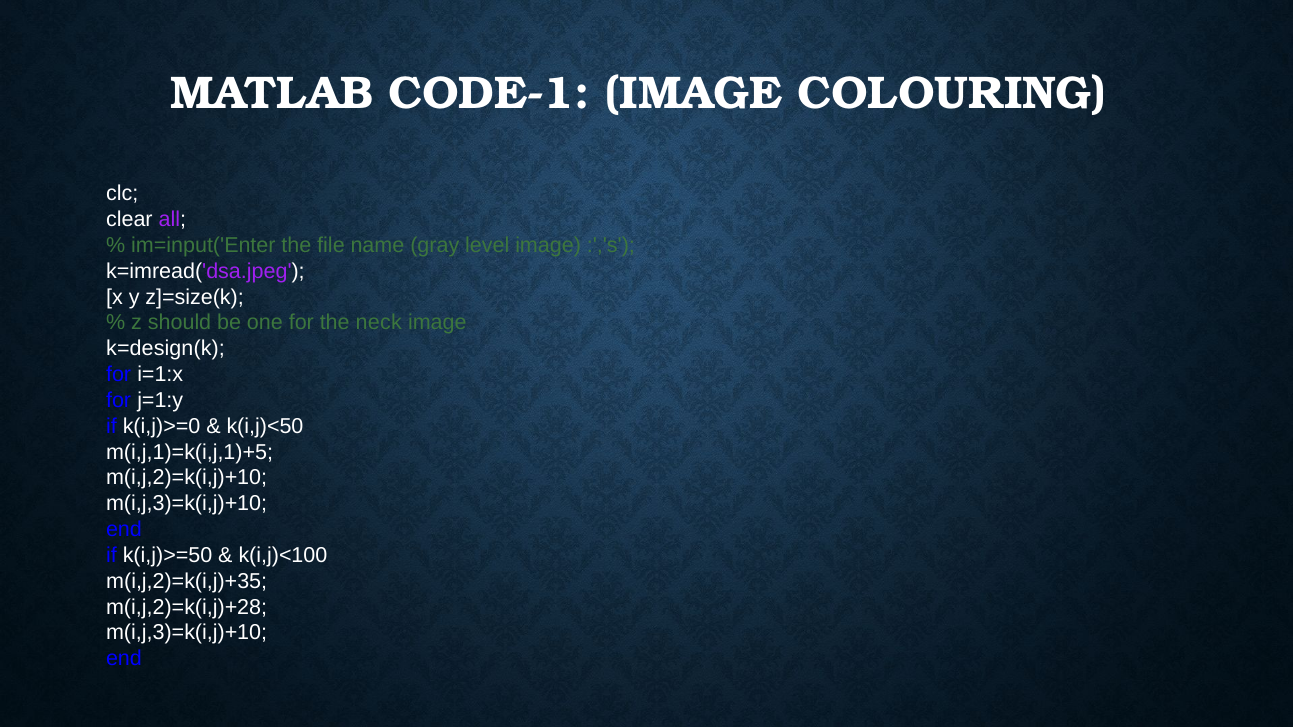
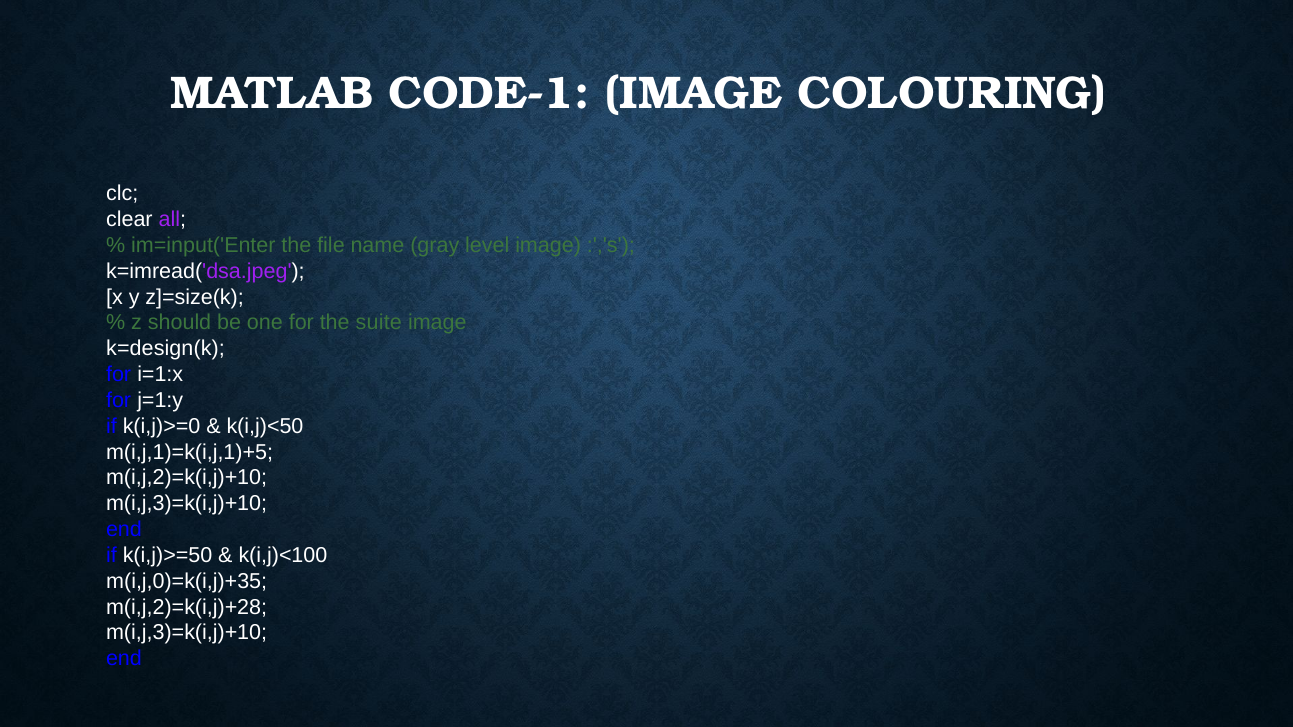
neck: neck -> suite
m(i,j,2)=k(i,j)+35: m(i,j,2)=k(i,j)+35 -> m(i,j,0)=k(i,j)+35
